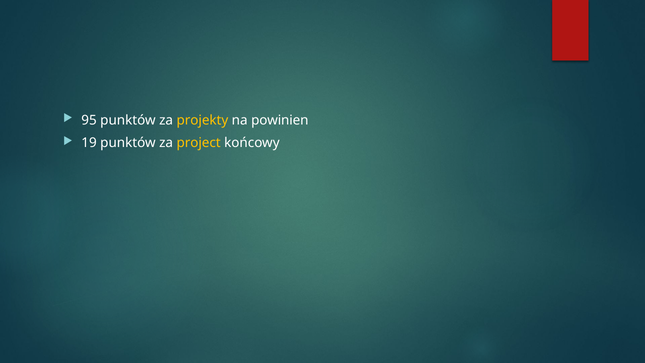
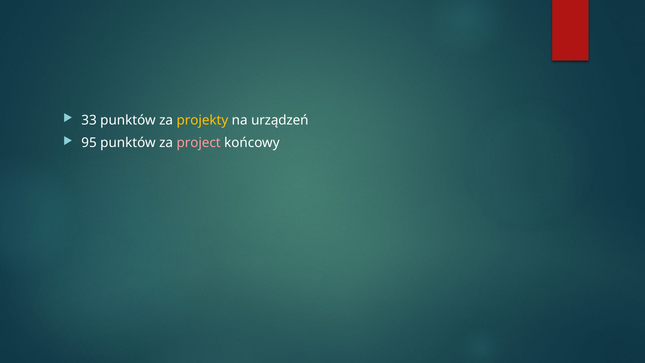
95: 95 -> 33
powinien: powinien -> urządzeń
19: 19 -> 95
project colour: yellow -> pink
